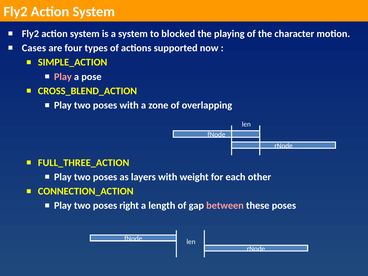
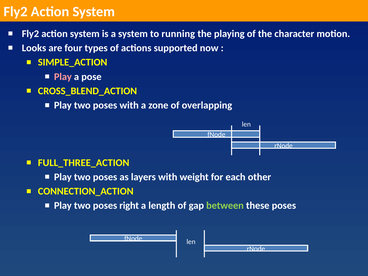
blocked: blocked -> running
Cases: Cases -> Looks
between colour: pink -> light green
